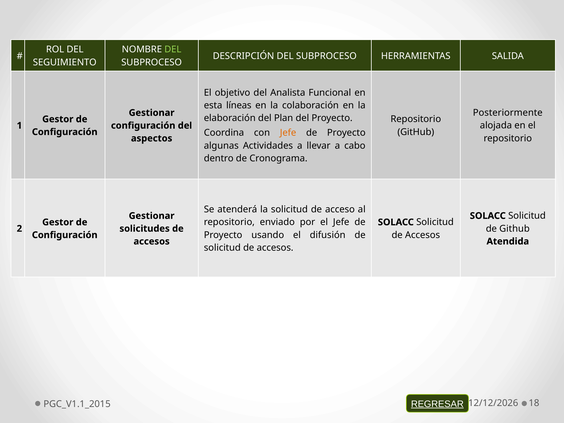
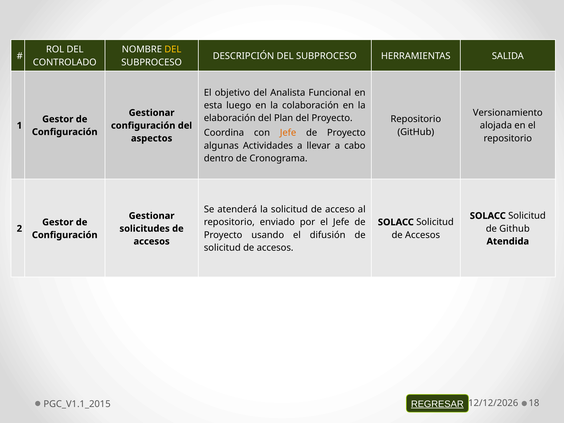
DEL at (173, 50) colour: light green -> yellow
SEGUIMIENTO: SEGUIMIENTO -> CONTROLADO
líneas: líneas -> luego
Posteriormente: Posteriormente -> Versionamiento
